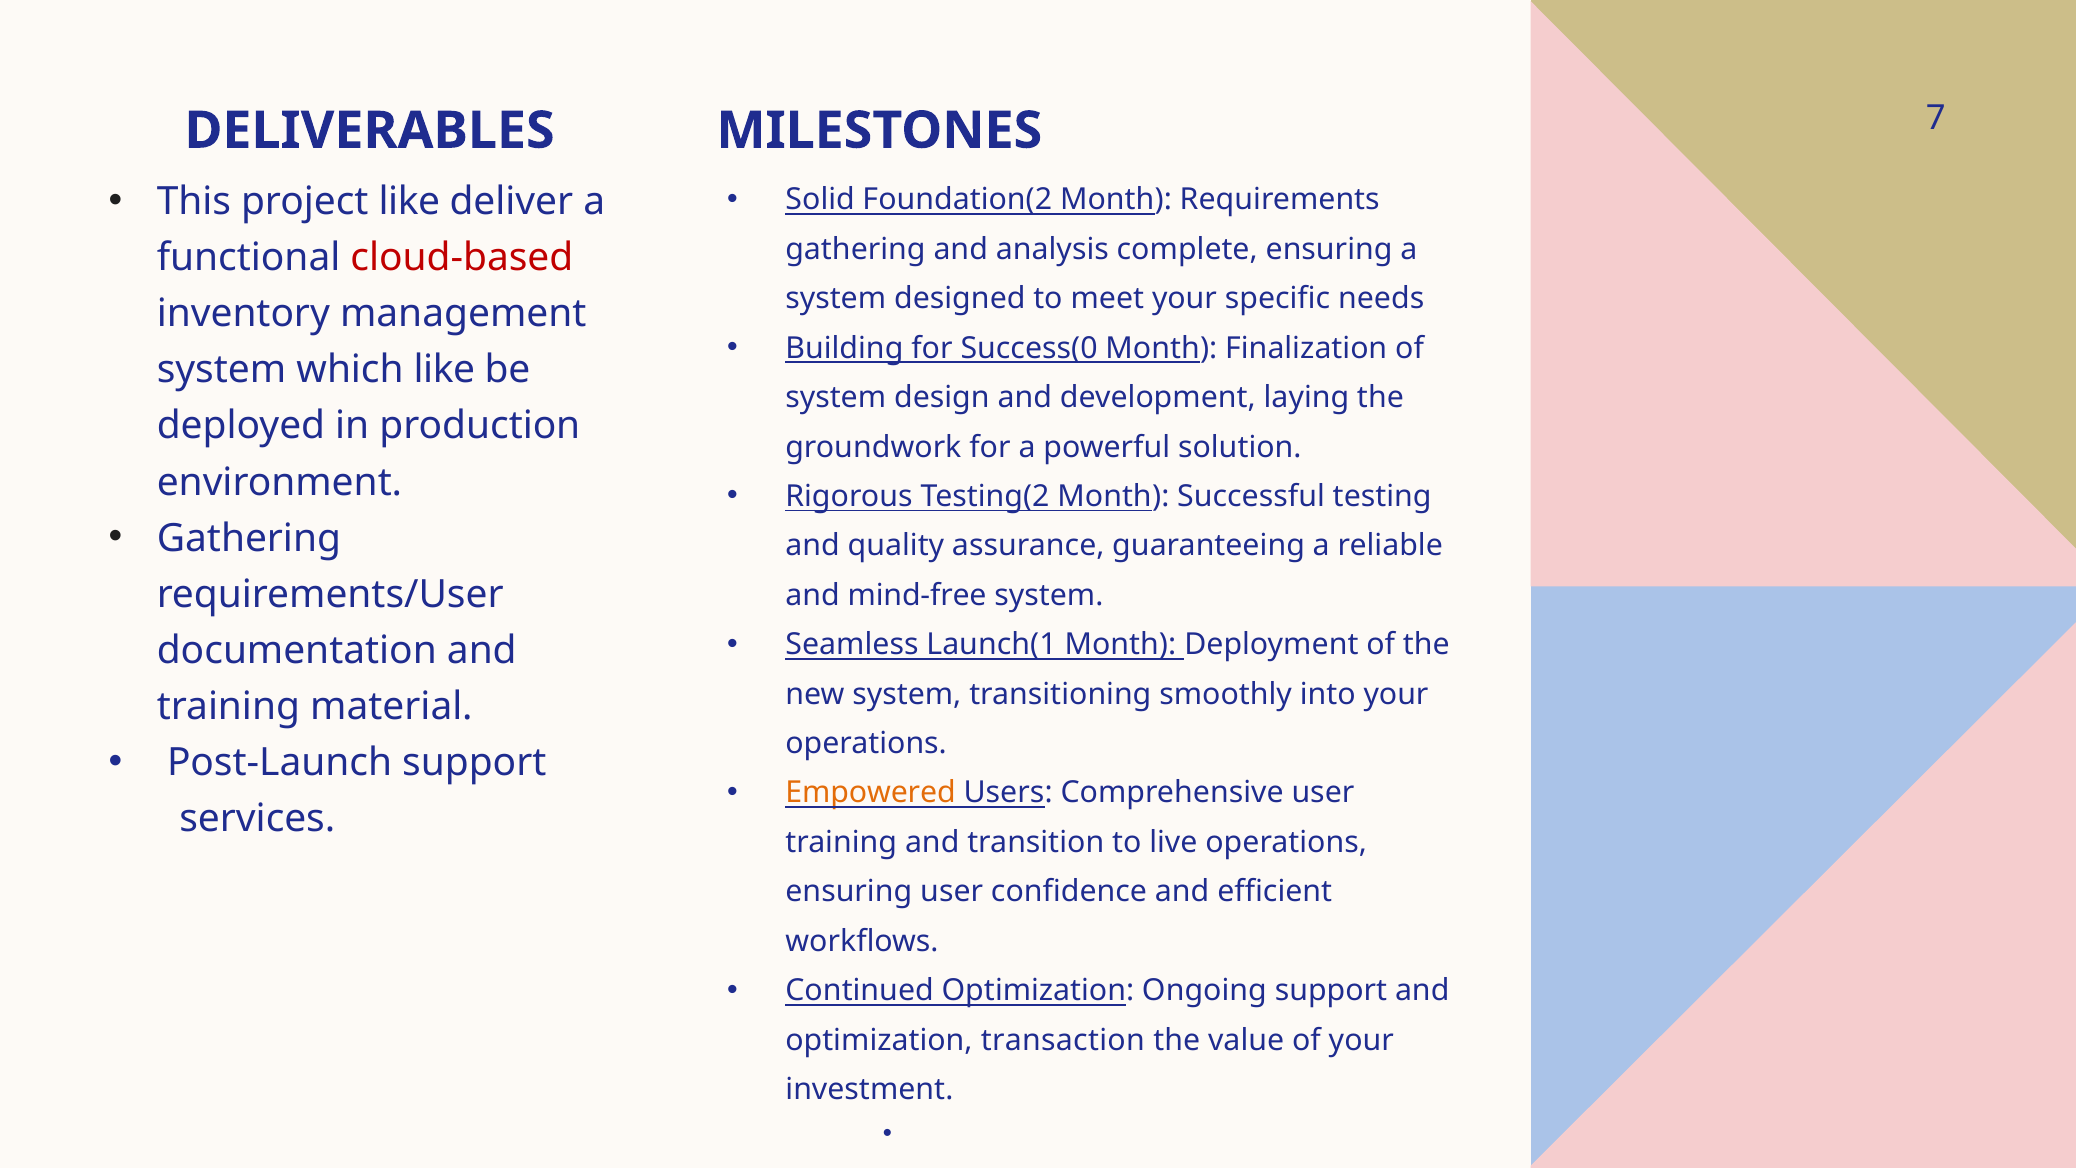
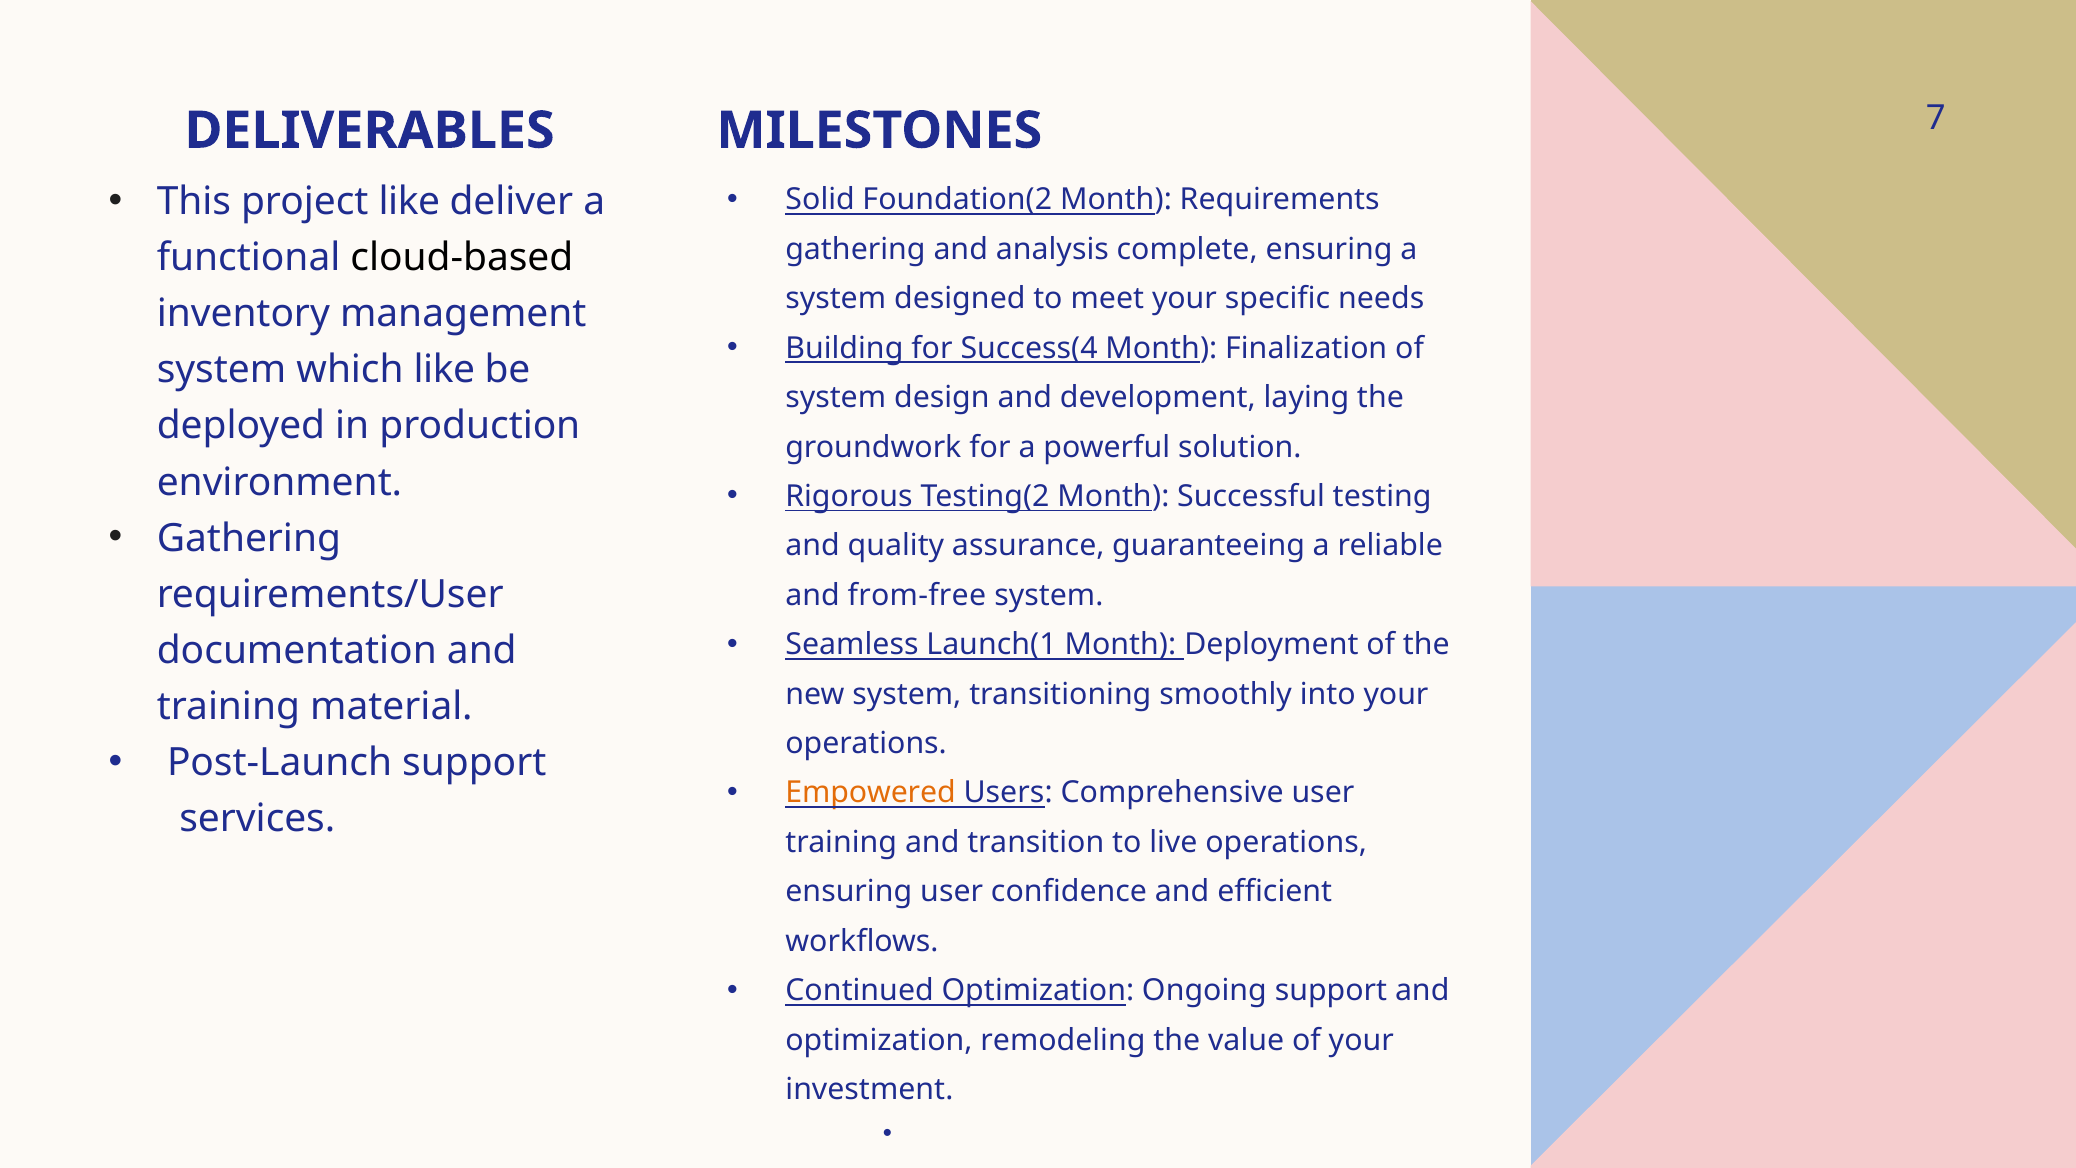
cloud-based colour: red -> black
Success(0: Success(0 -> Success(4
mind-free: mind-free -> from-free
transaction: transaction -> remodeling
